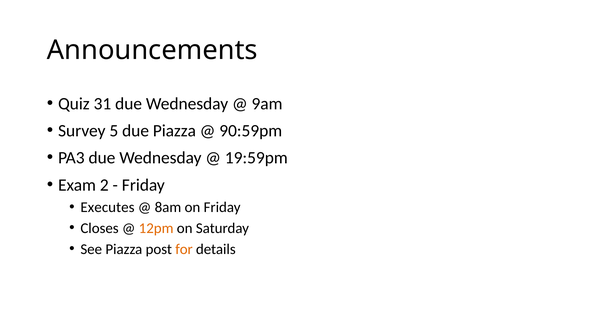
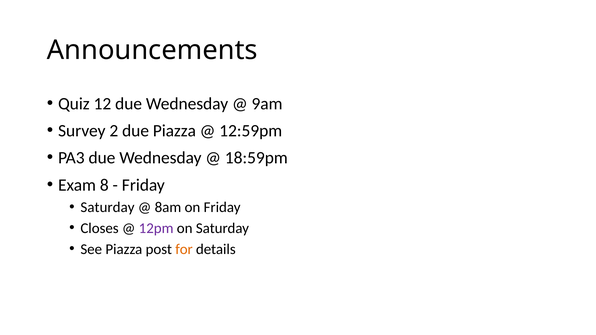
31: 31 -> 12
5: 5 -> 2
90:59pm: 90:59pm -> 12:59pm
19:59pm: 19:59pm -> 18:59pm
2: 2 -> 8
Executes at (107, 207): Executes -> Saturday
12pm colour: orange -> purple
